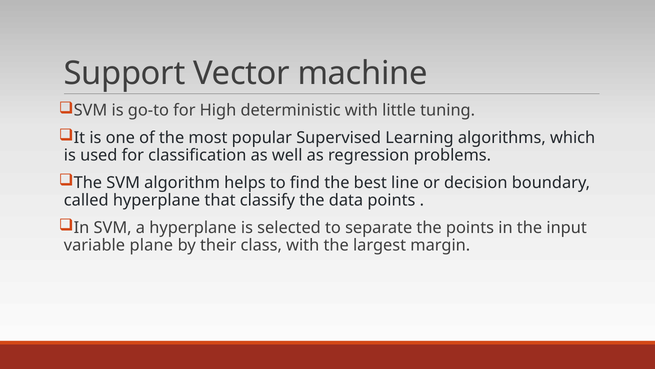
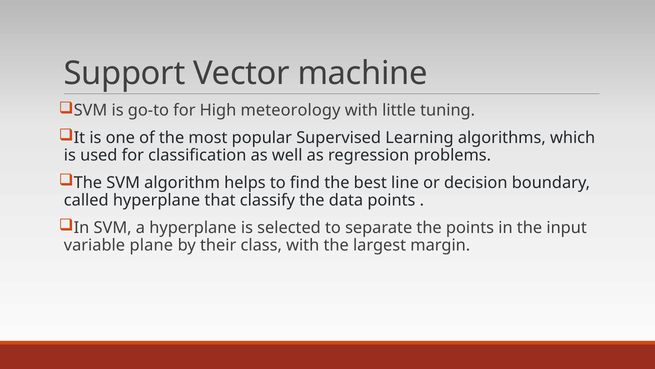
deterministic: deterministic -> meteorology
